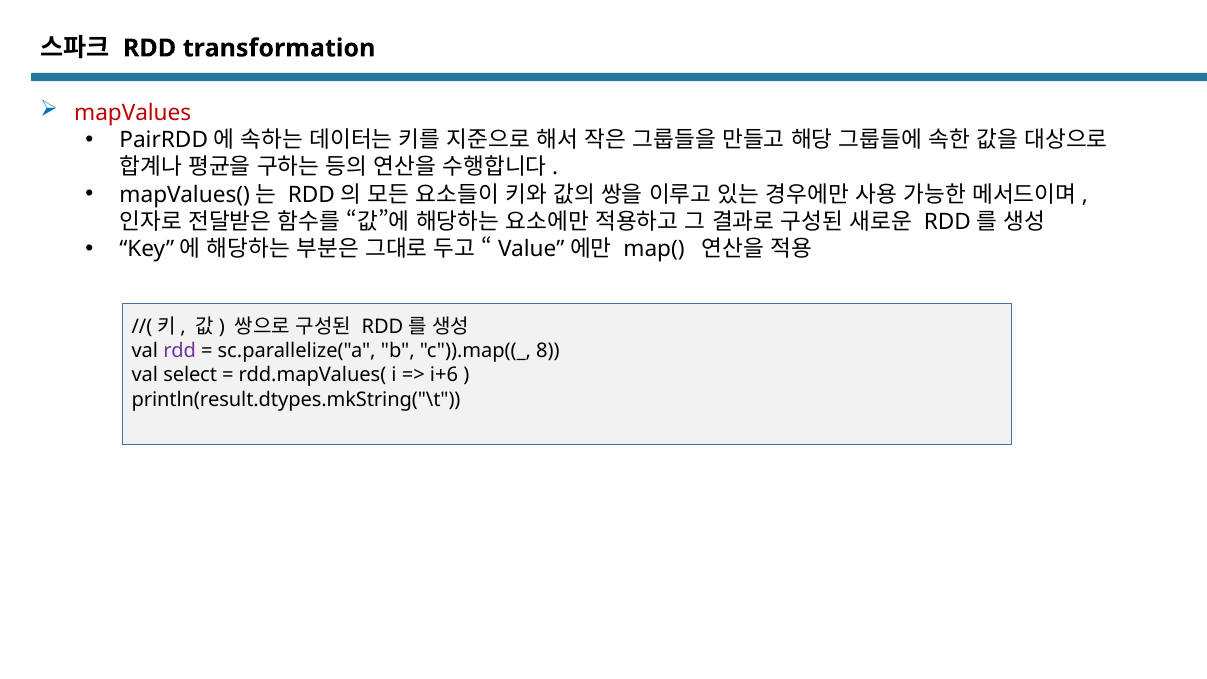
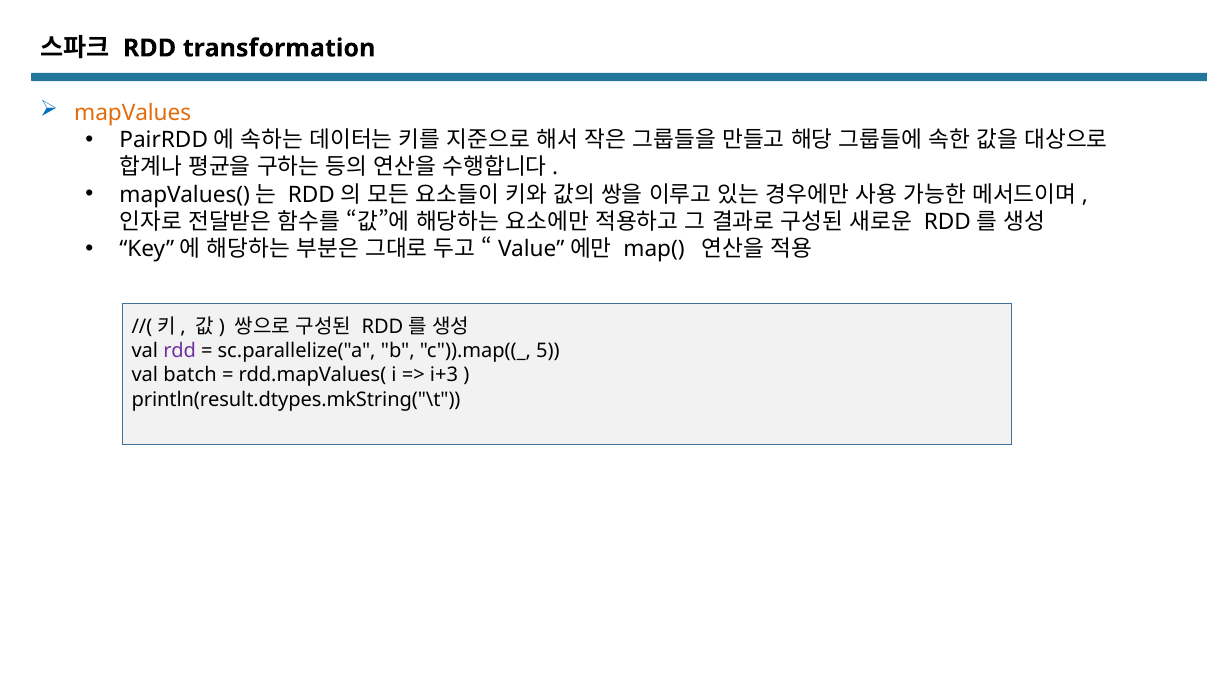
mapValues colour: red -> orange
8: 8 -> 5
select: select -> batch
i+6: i+6 -> i+3
